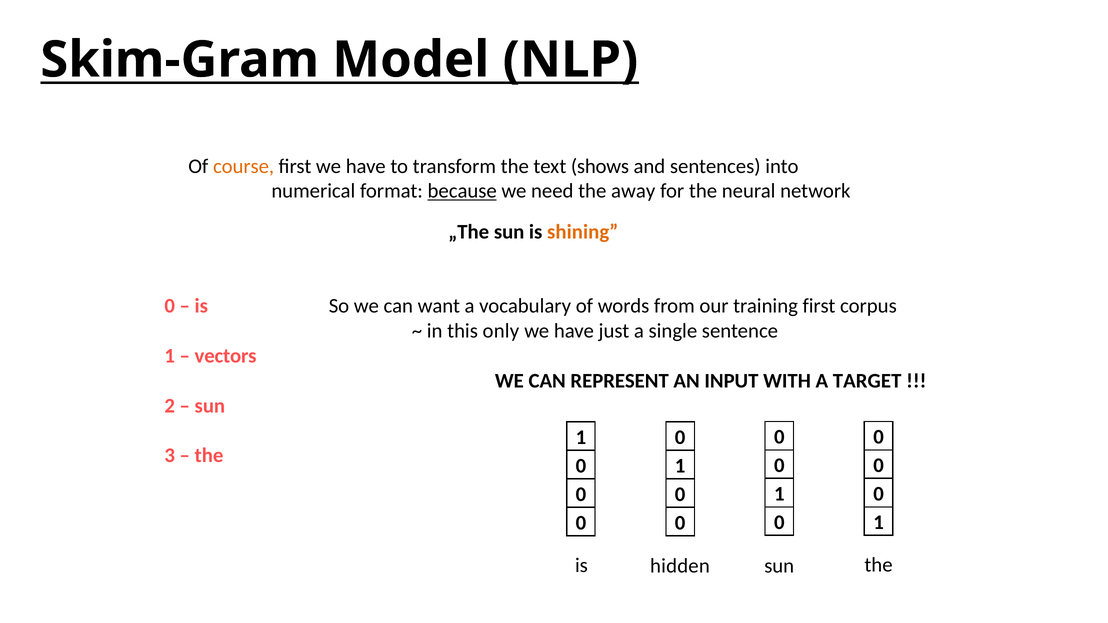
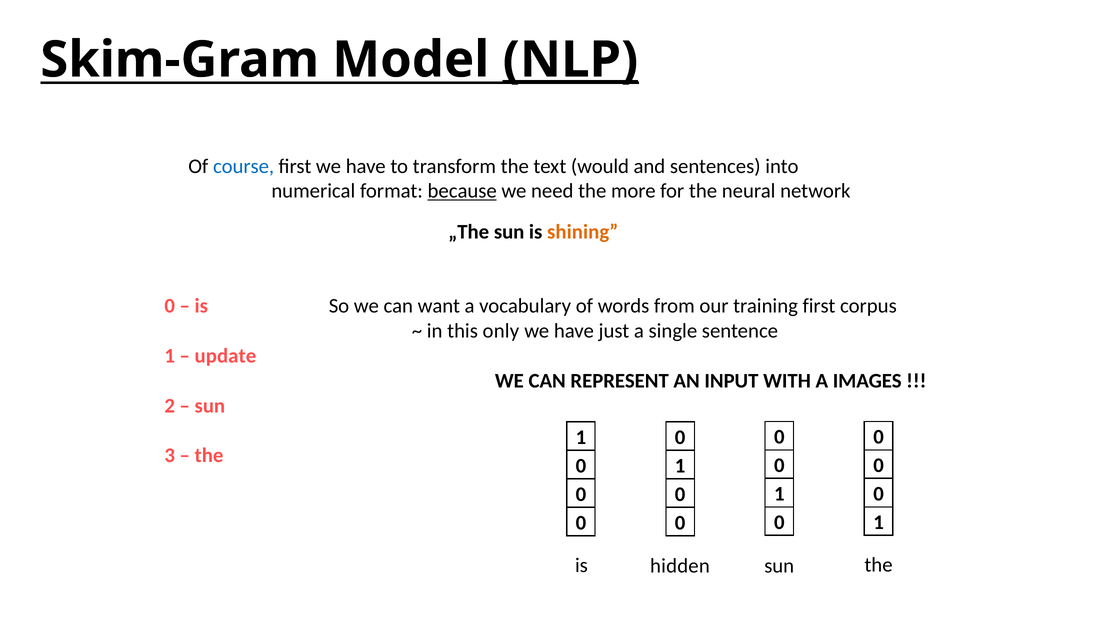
NLP underline: none -> present
course colour: orange -> blue
shows: shows -> would
away: away -> more
vectors: vectors -> update
TARGET: TARGET -> IMAGES
